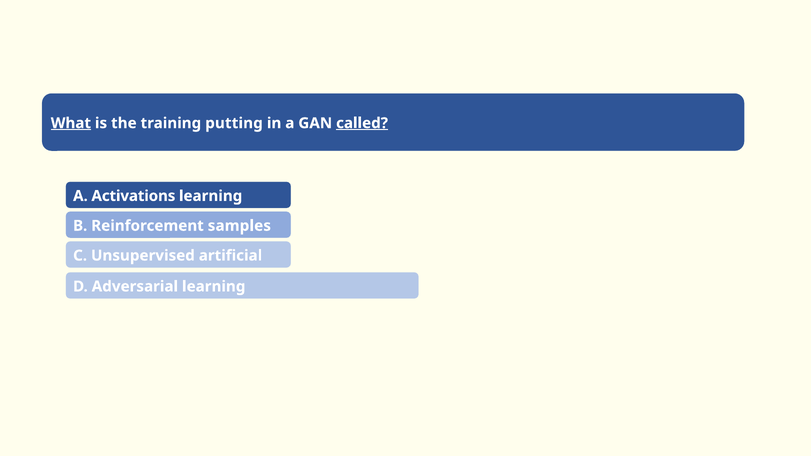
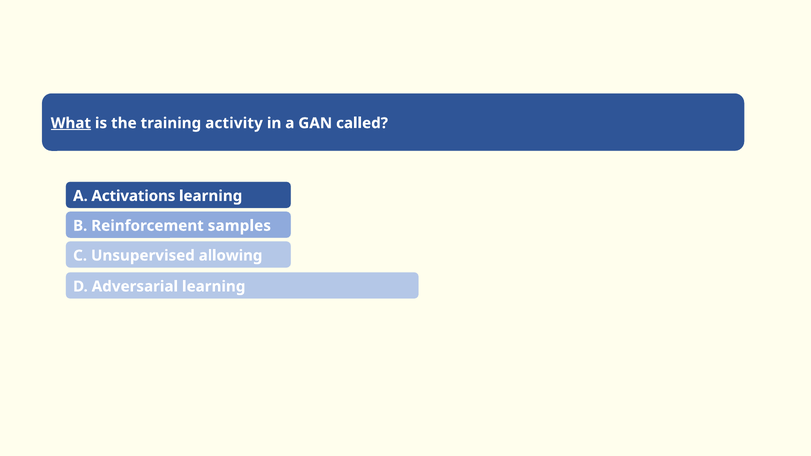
putting: putting -> activity
called underline: present -> none
artificial: artificial -> allowing
